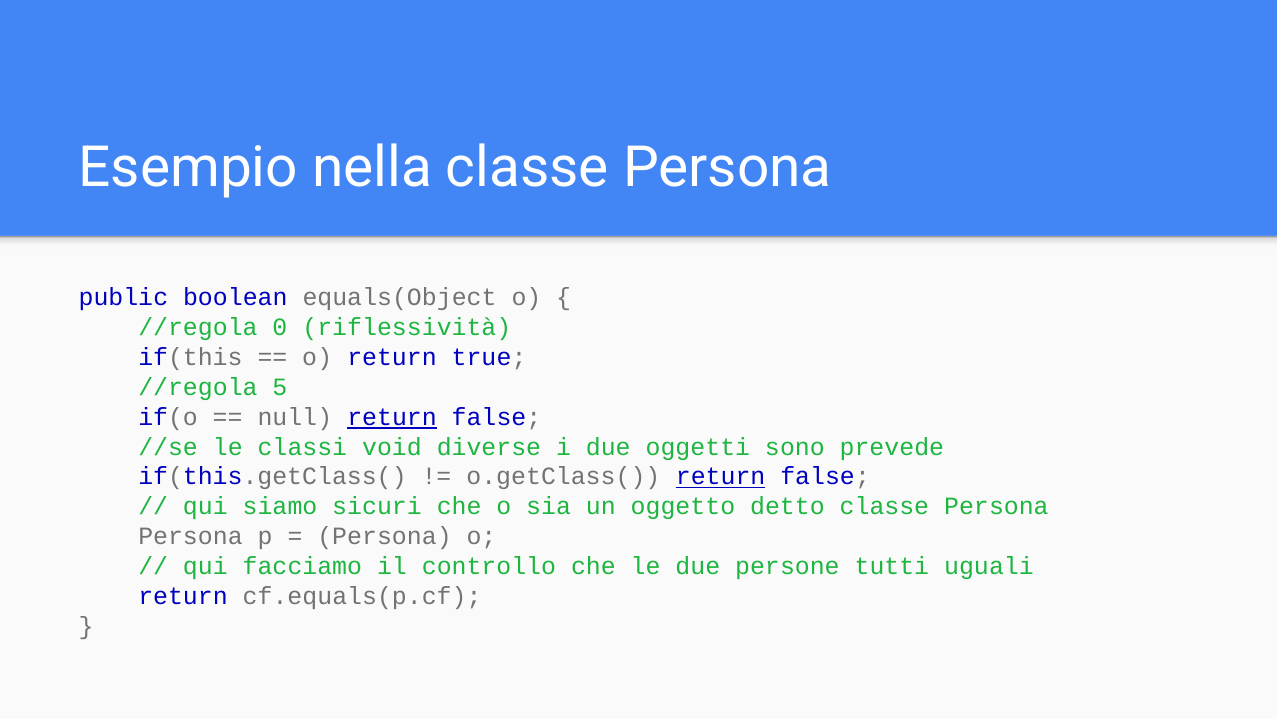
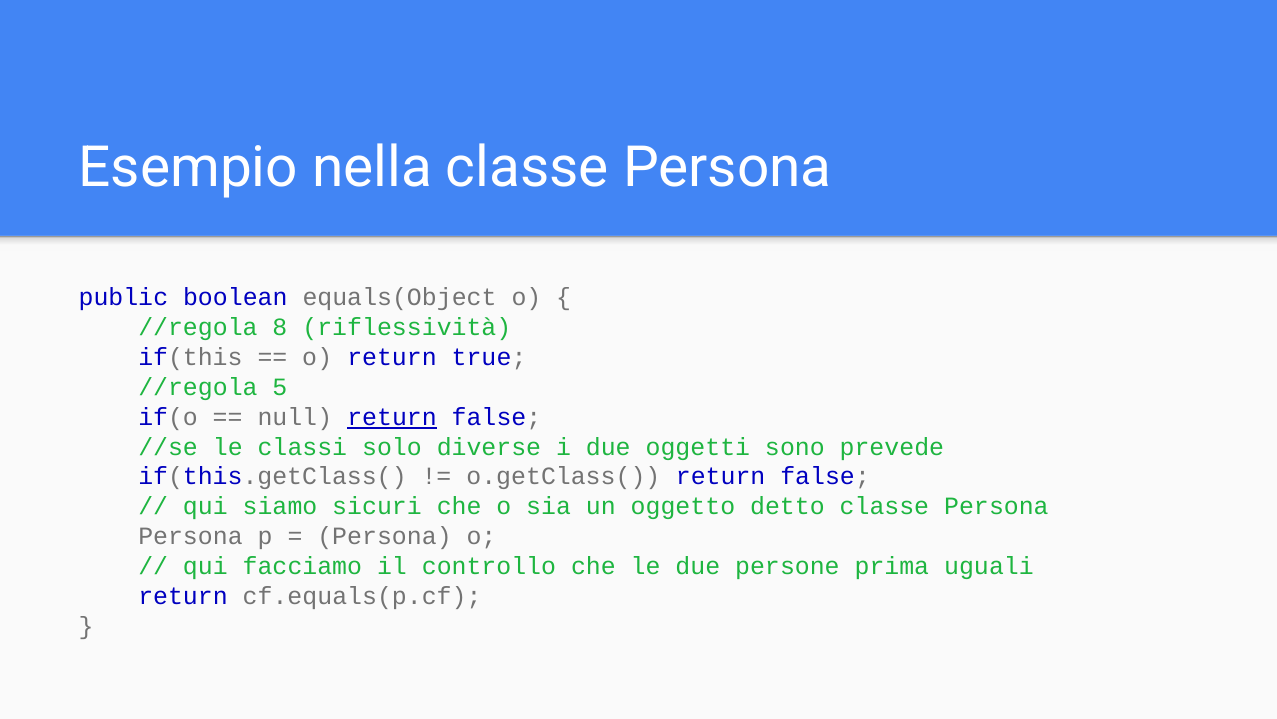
0: 0 -> 8
void: void -> solo
return at (721, 476) underline: present -> none
tutti: tutti -> prima
